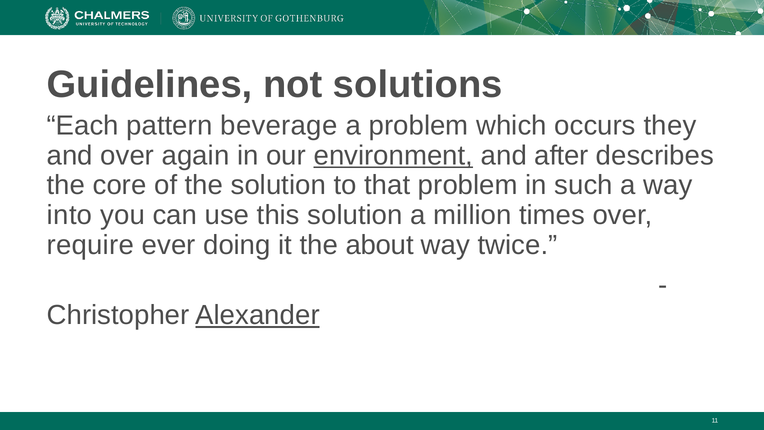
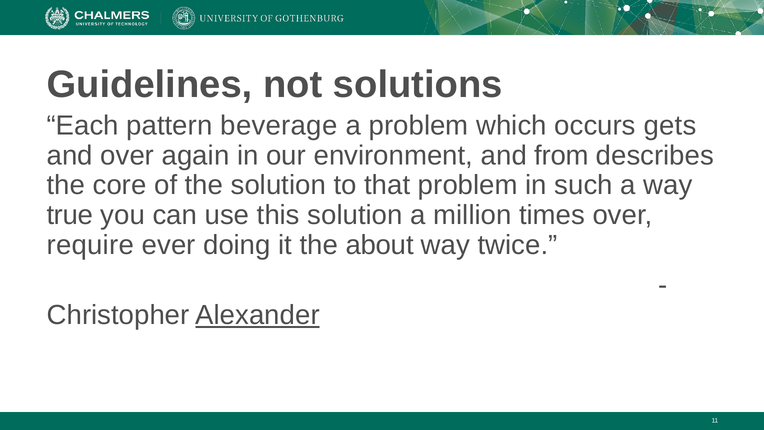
they: they -> gets
environment underline: present -> none
after: after -> from
into: into -> true
